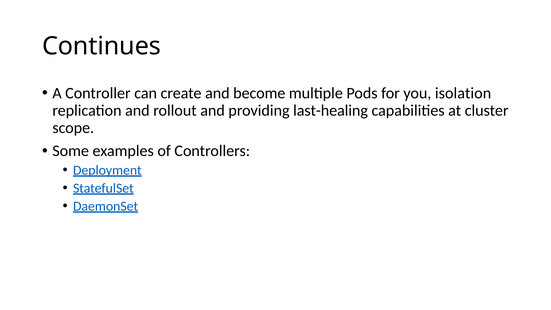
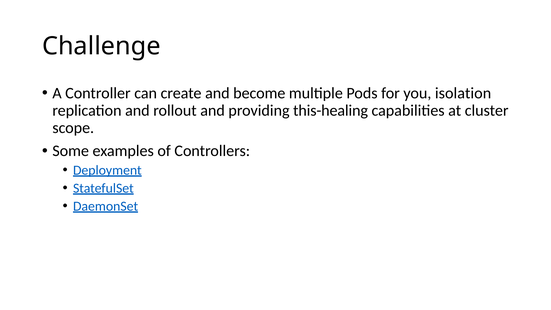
Continues: Continues -> Challenge
last-healing: last-healing -> this-healing
